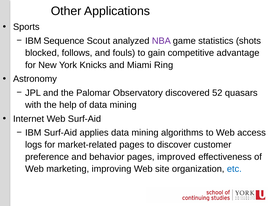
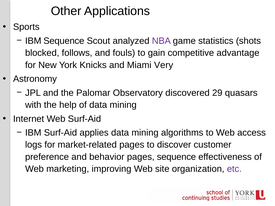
Ring: Ring -> Very
52: 52 -> 29
pages improved: improved -> sequence
etc colour: blue -> purple
